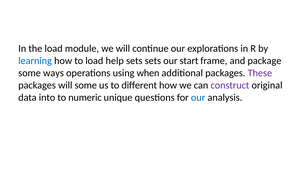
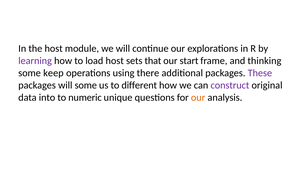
the load: load -> host
learning colour: blue -> purple
load help: help -> host
sets sets: sets -> that
package: package -> thinking
ways: ways -> keep
when: when -> there
our at (198, 97) colour: blue -> orange
